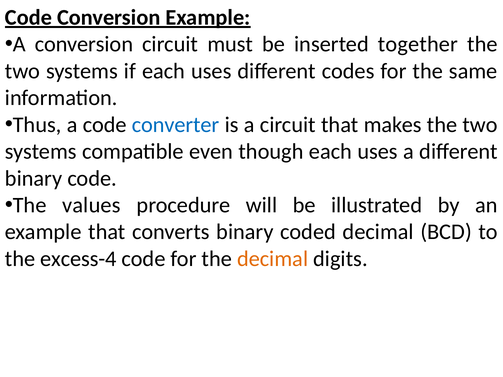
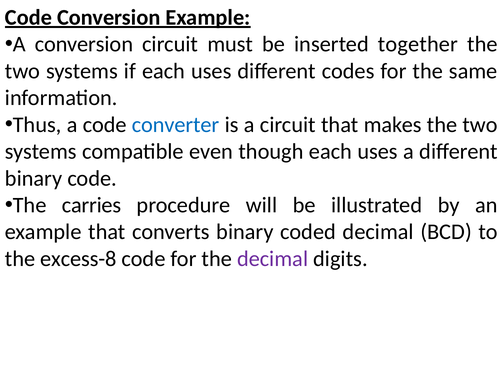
values: values -> carries
excess-4: excess-4 -> excess-8
decimal at (273, 259) colour: orange -> purple
